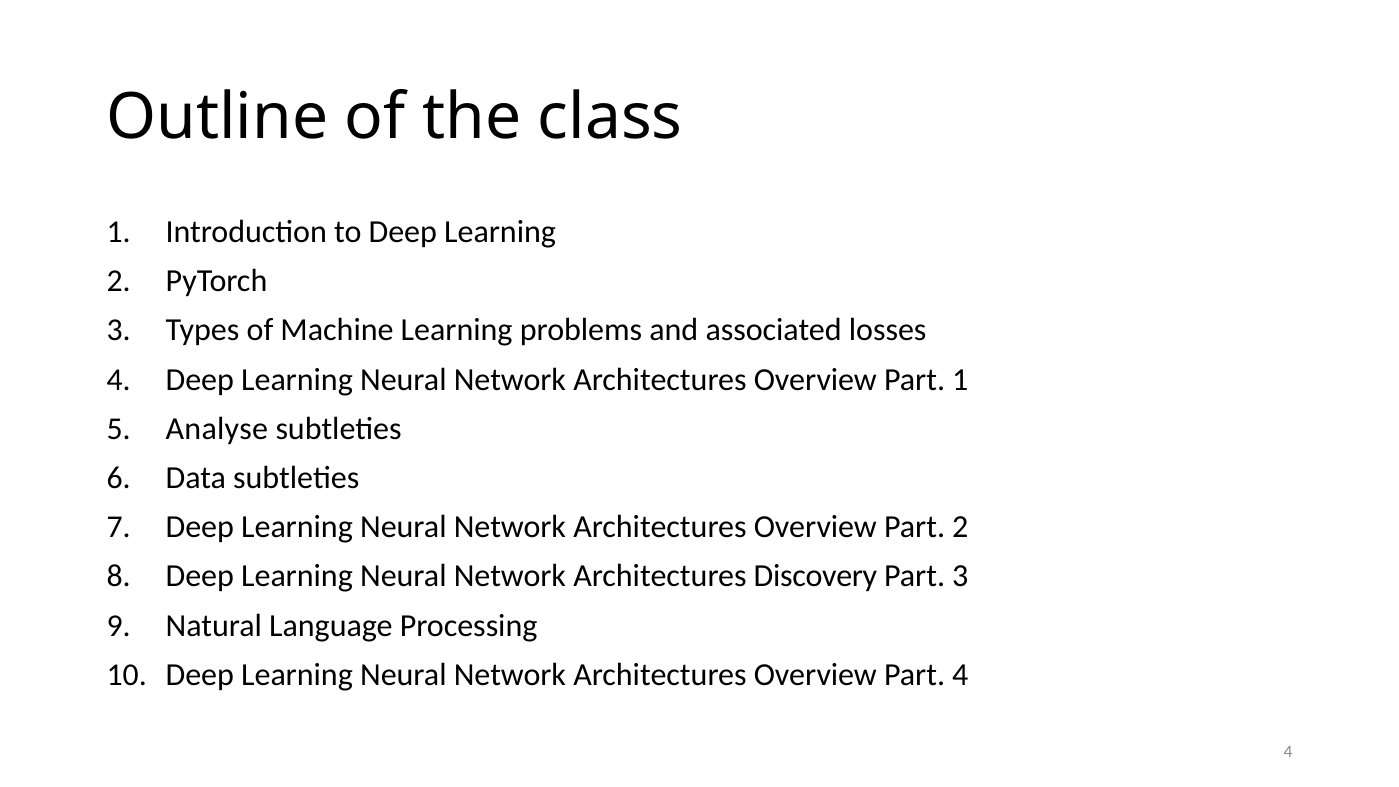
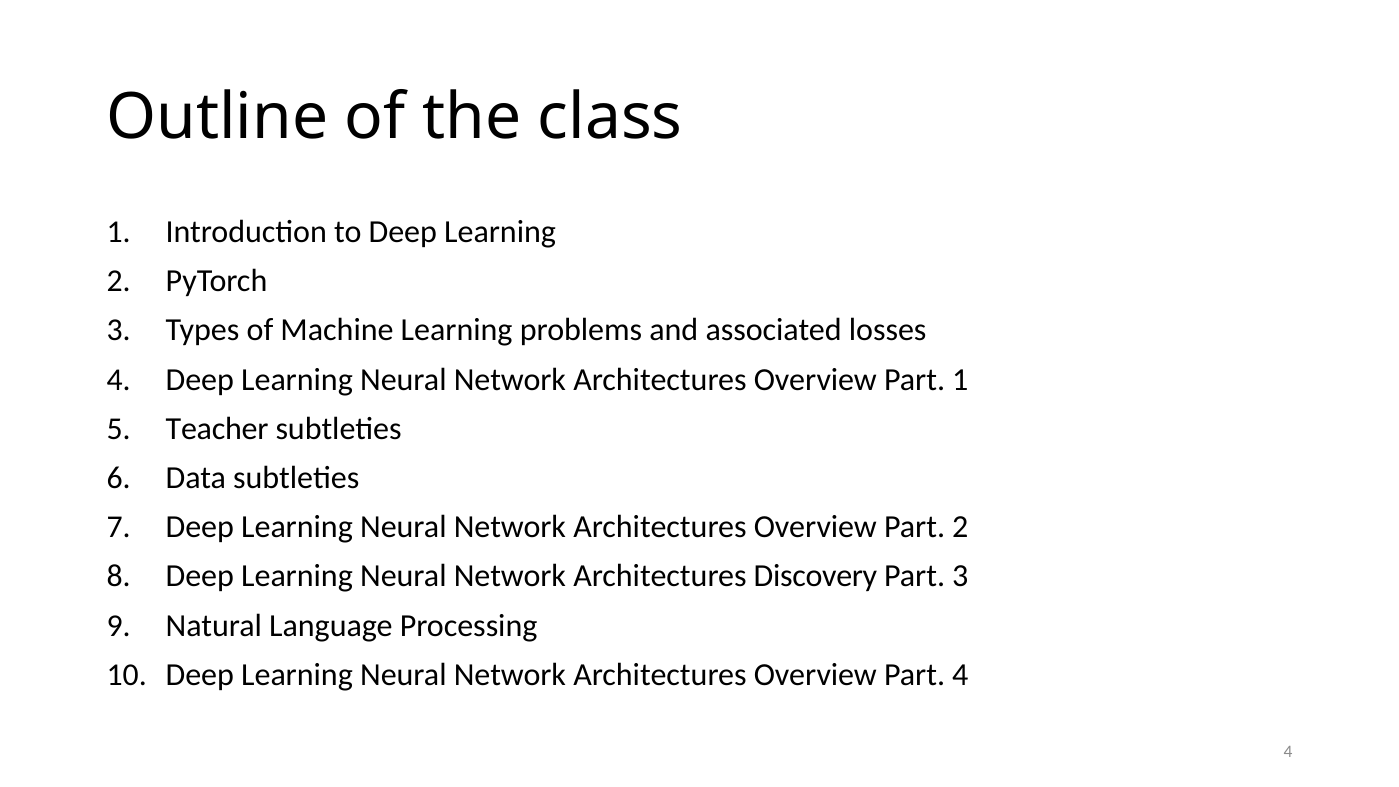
Analyse: Analyse -> Teacher
